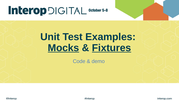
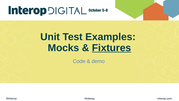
Mocks underline: present -> none
